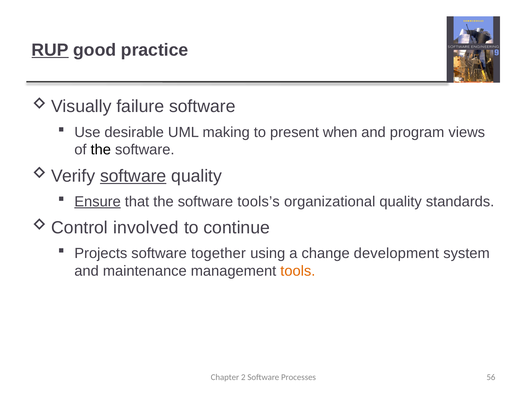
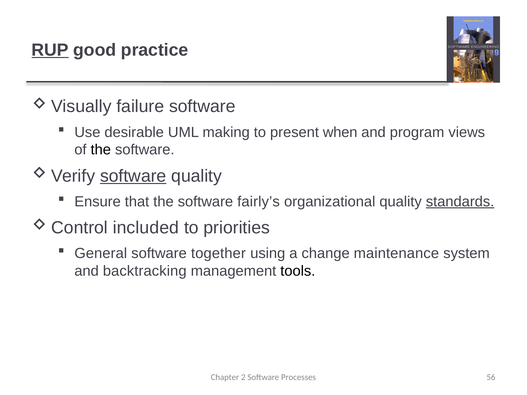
Ensure underline: present -> none
tools’s: tools’s -> fairly’s
standards underline: none -> present
involved: involved -> included
continue: continue -> priorities
Projects: Projects -> General
development: development -> maintenance
maintenance: maintenance -> backtracking
tools colour: orange -> black
